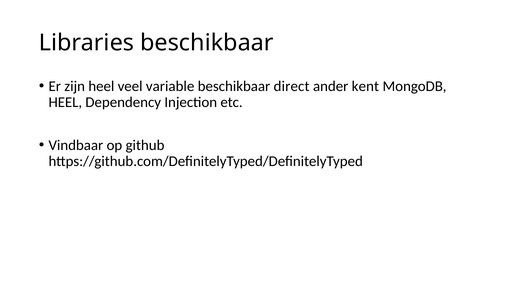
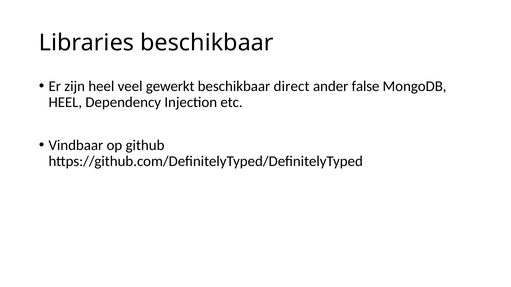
variable: variable -> gewerkt
kent: kent -> false
